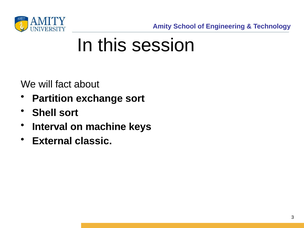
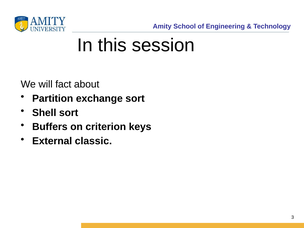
Interval: Interval -> Buffers
machine: machine -> criterion
